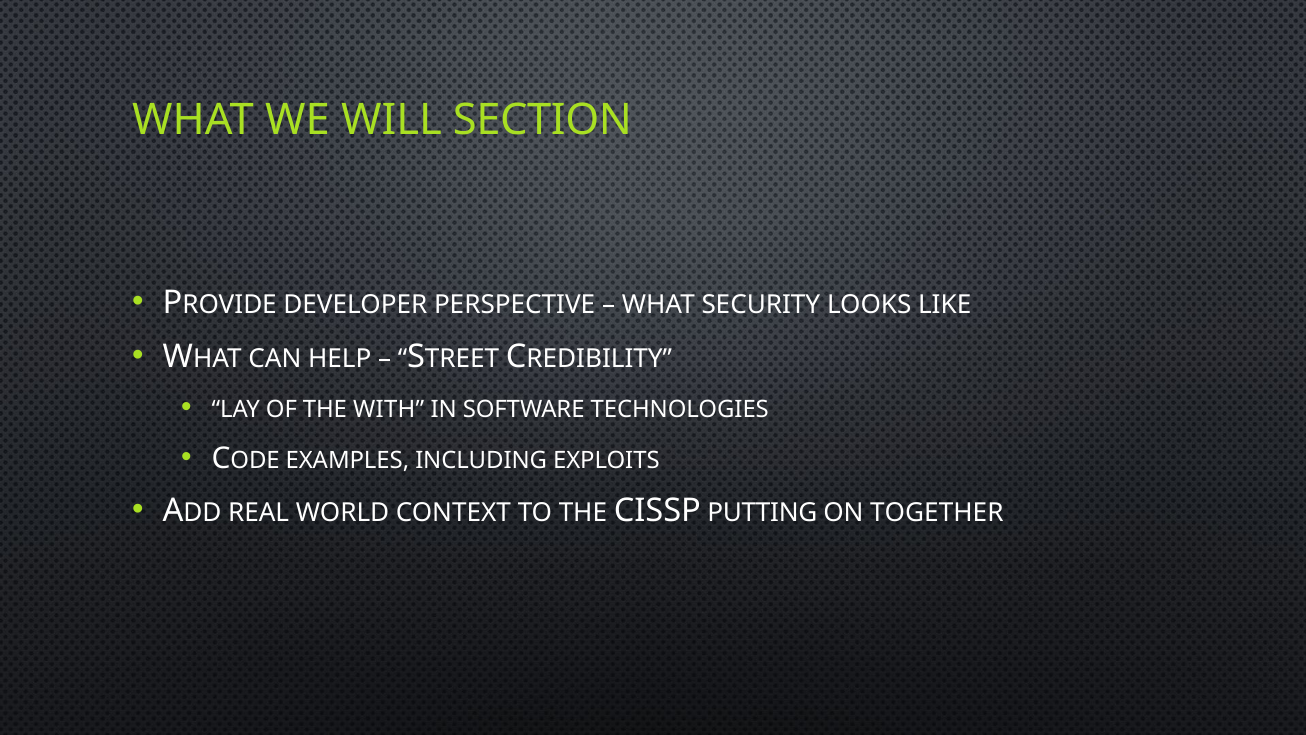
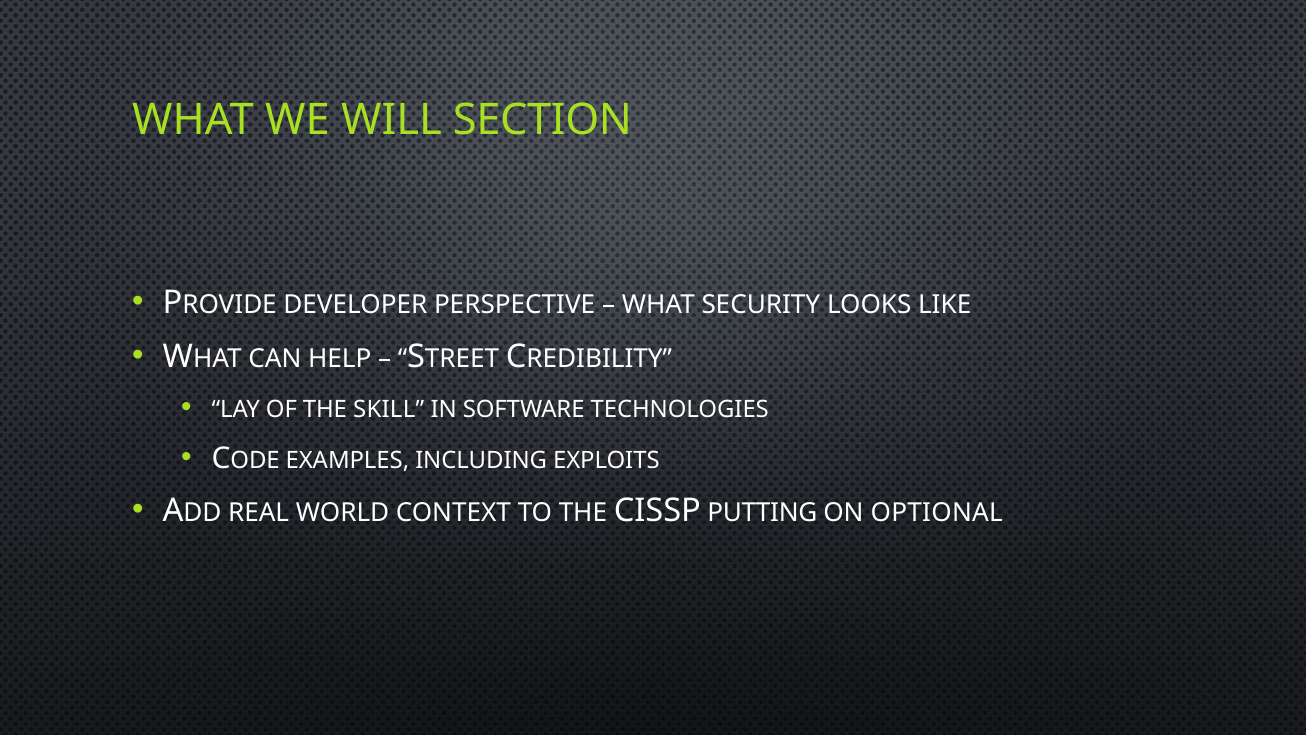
WITH: WITH -> SKILL
TOGETHER: TOGETHER -> OPTIONAL
